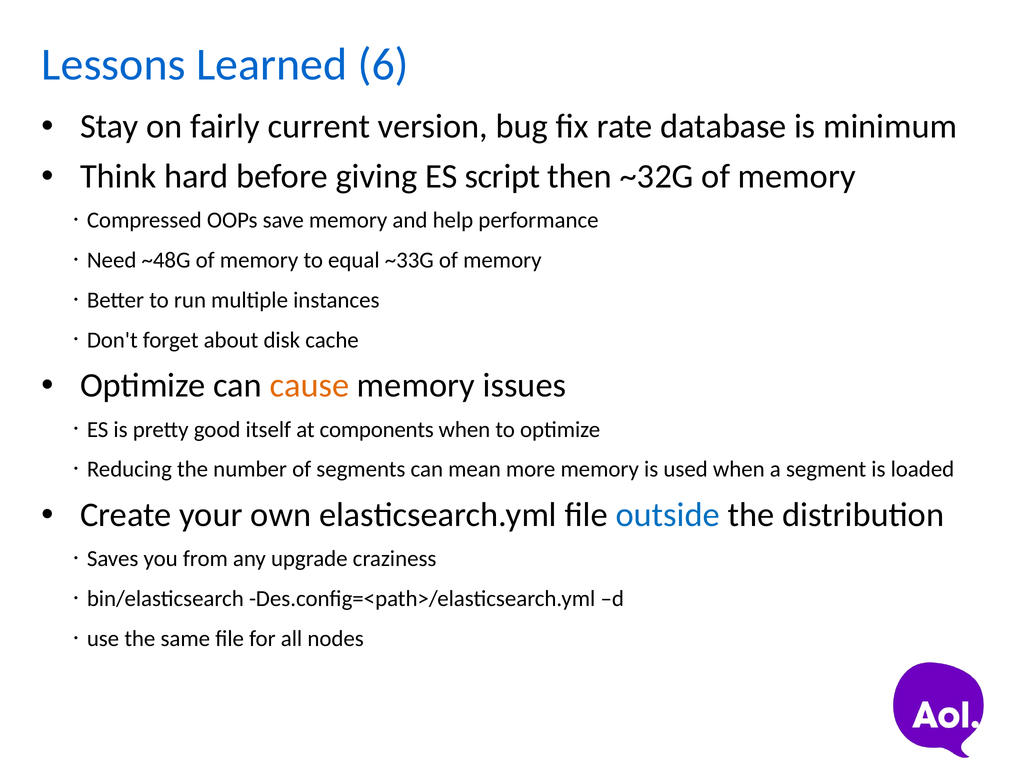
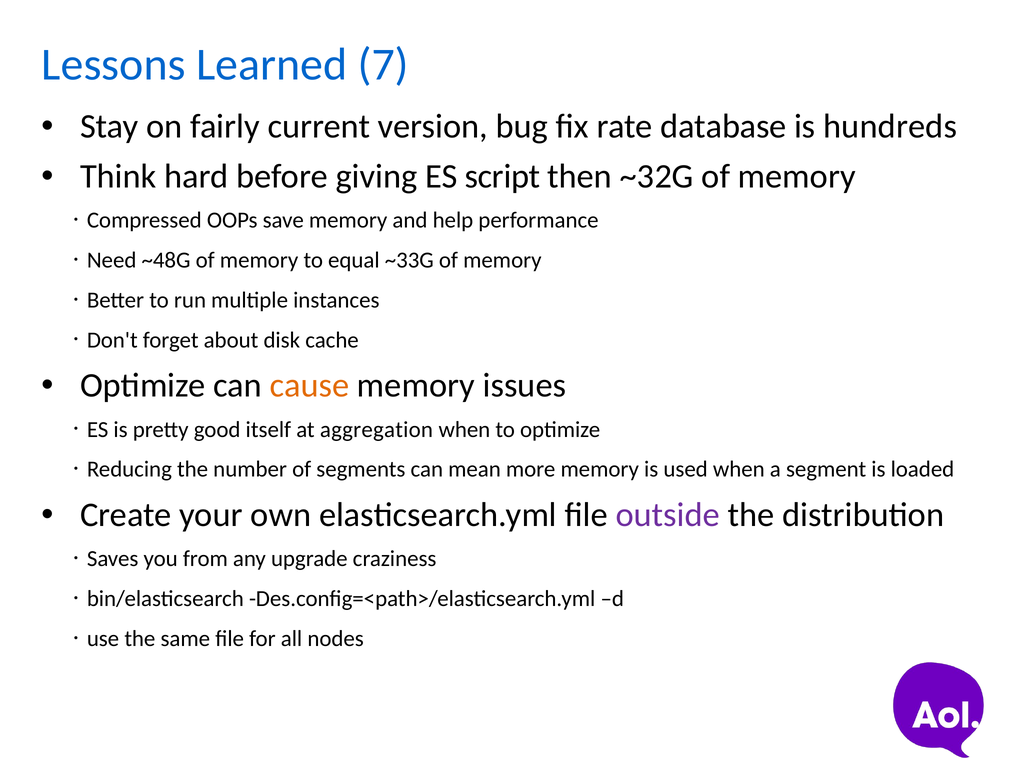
6: 6 -> 7
minimum: minimum -> hundreds
components: components -> aggregation
outside colour: blue -> purple
